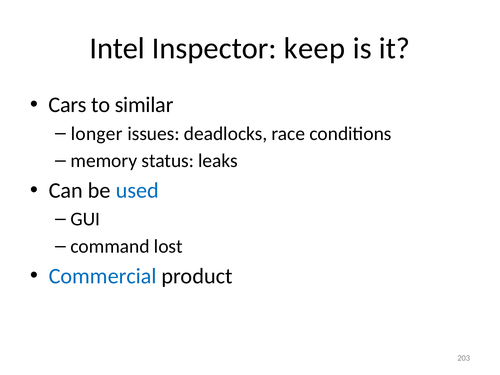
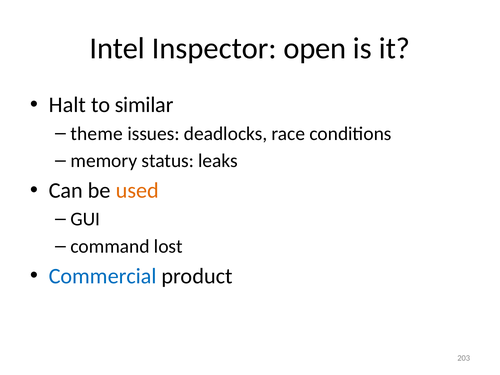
keep: keep -> open
Cars: Cars -> Halt
longer: longer -> theme
used colour: blue -> orange
